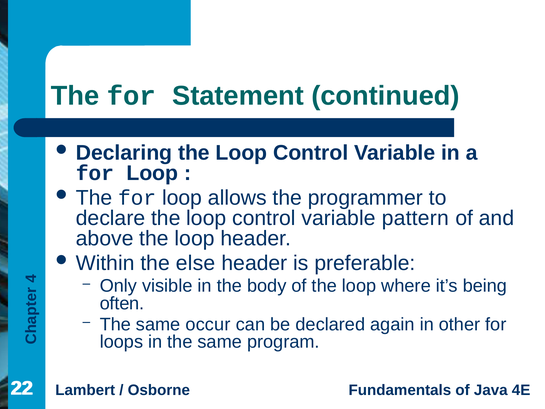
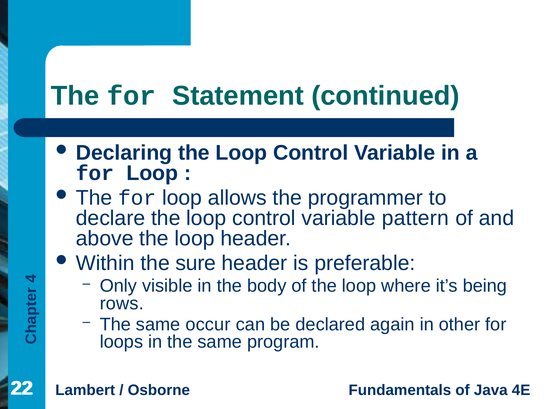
else: else -> sure
often: often -> rows
